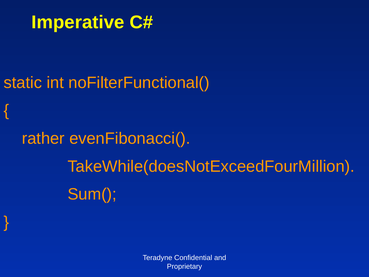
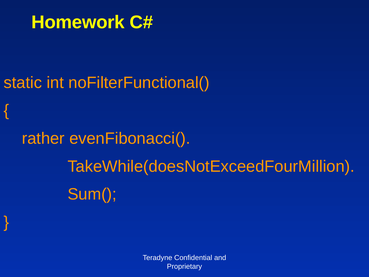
Imperative: Imperative -> Homework
